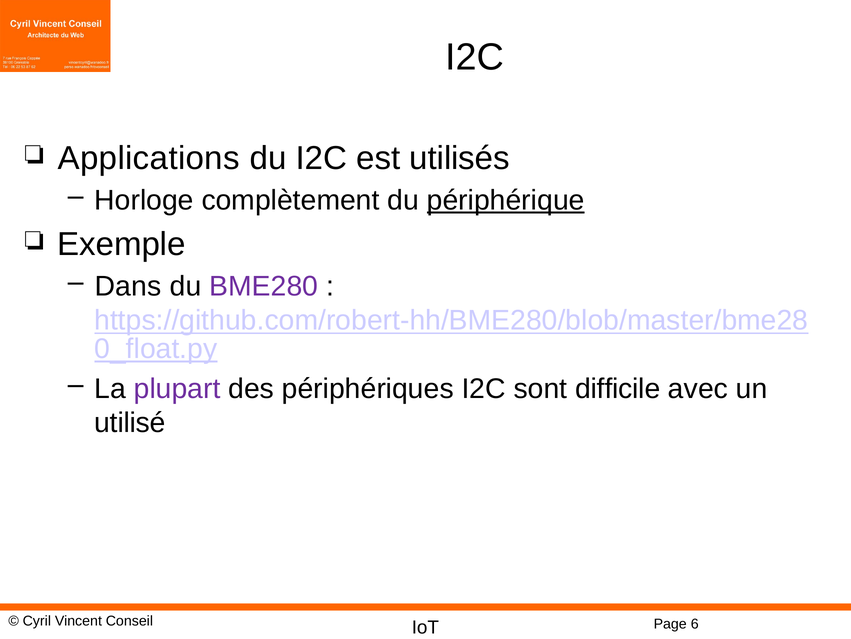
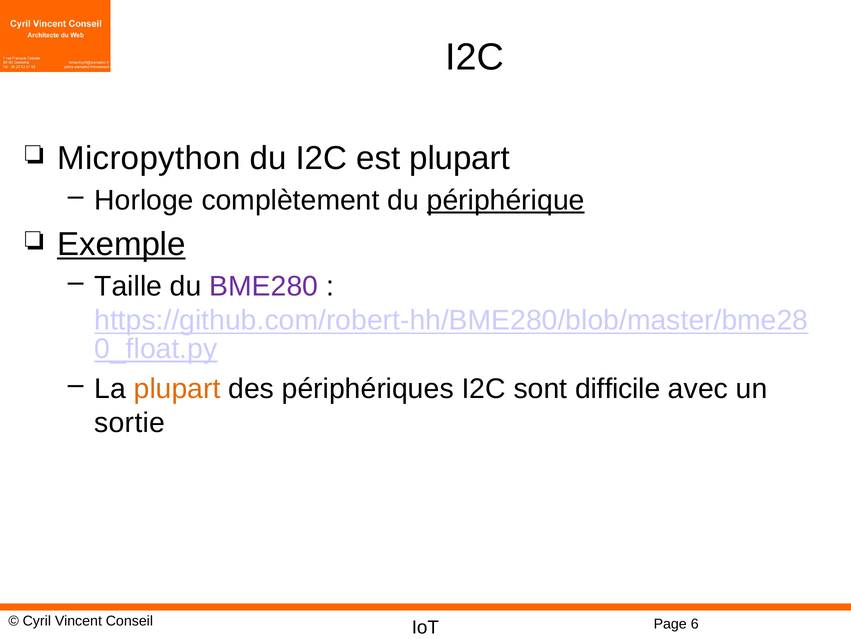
Applications: Applications -> Micropython
est utilisés: utilisés -> plupart
Exemple underline: none -> present
Dans: Dans -> Taille
plupart at (177, 388) colour: purple -> orange
utilisé: utilisé -> sortie
